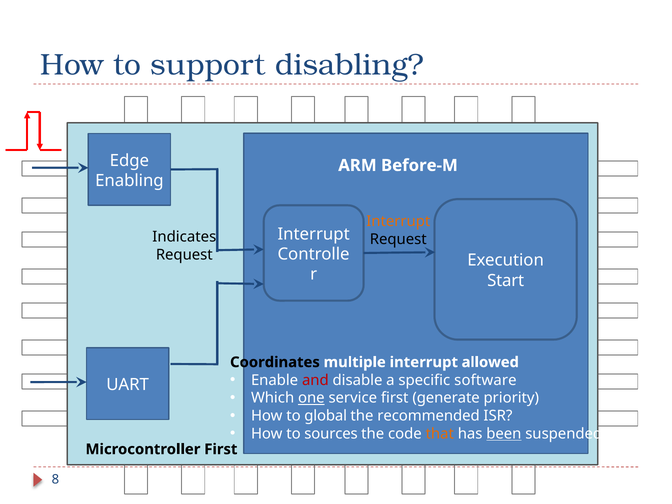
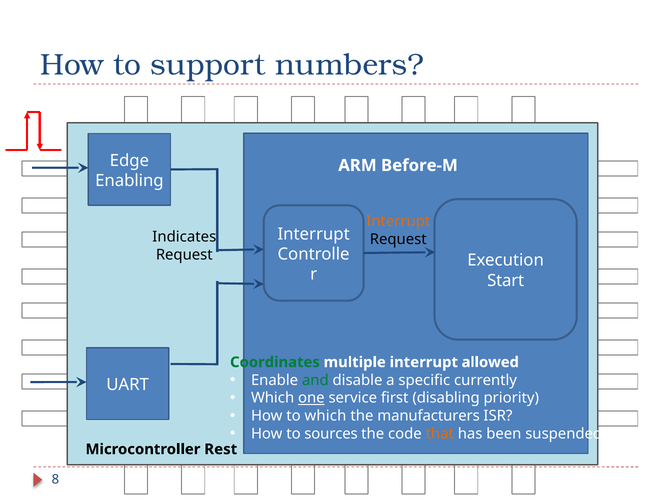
disabling: disabling -> numbers
Coordinates colour: black -> green
and colour: red -> green
software: software -> currently
generate: generate -> disabling
to global: global -> which
recommended: recommended -> manufacturers
been underline: present -> none
Microcontroller First: First -> Rest
